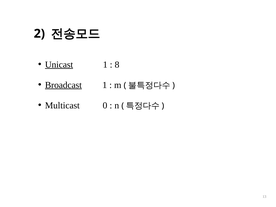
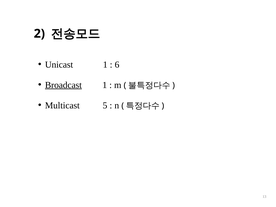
Unicast underline: present -> none
8: 8 -> 6
0: 0 -> 5
